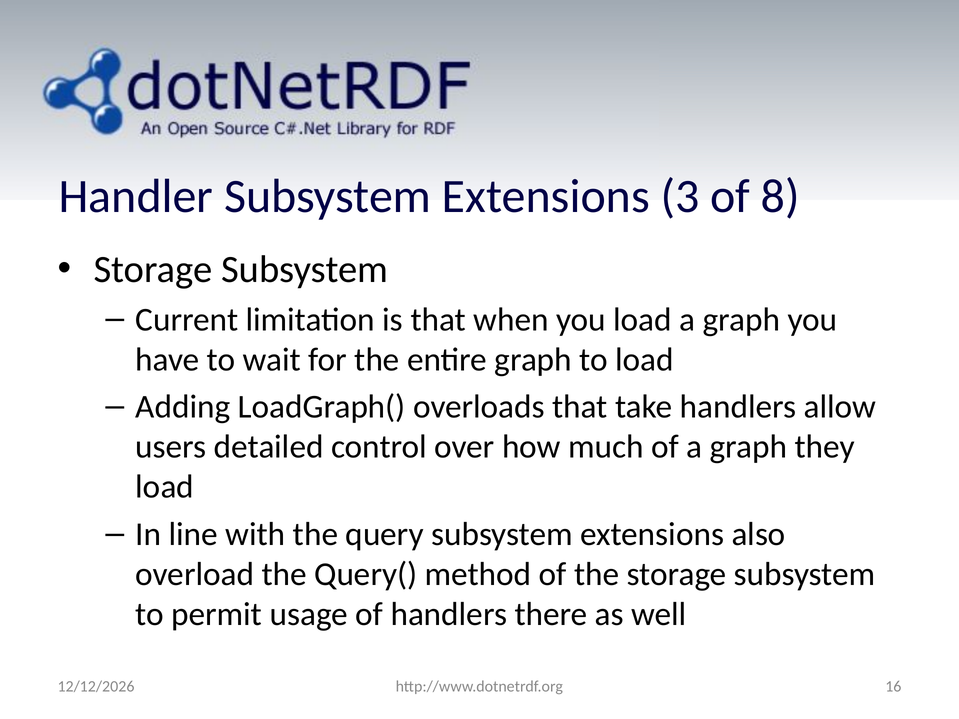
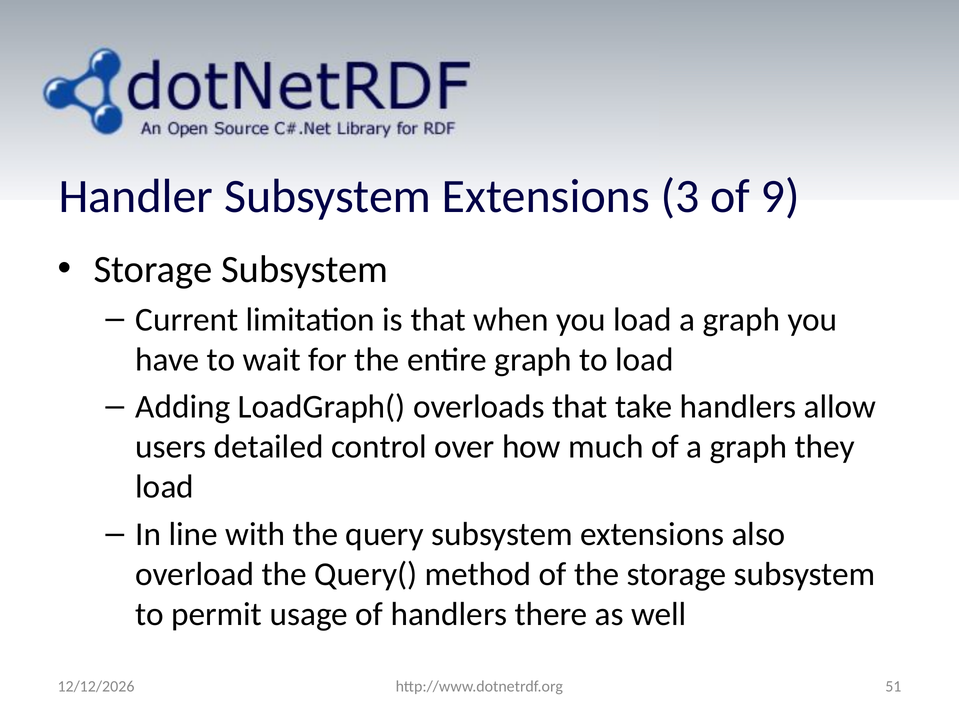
8: 8 -> 9
16: 16 -> 51
